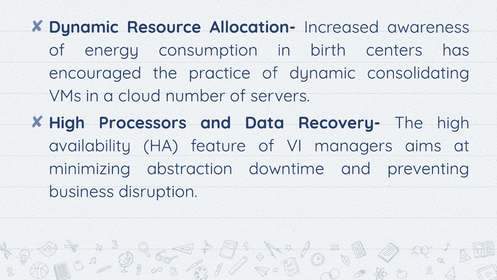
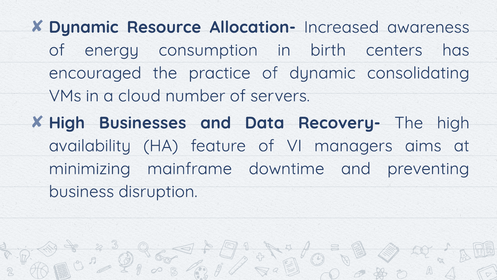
Processors: Processors -> Businesses
abstraction: abstraction -> mainframe
